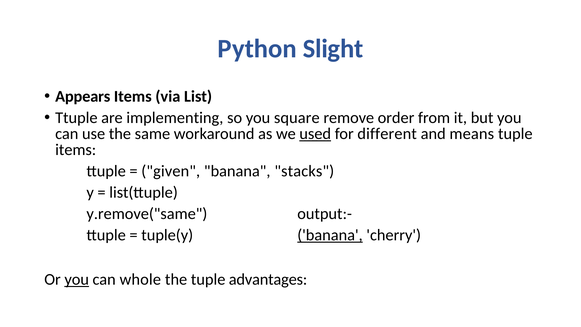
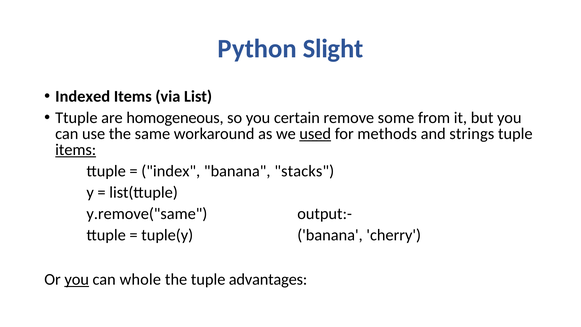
Appears: Appears -> Indexed
implementing: implementing -> homogeneous
square: square -> certain
order: order -> some
different: different -> methods
means: means -> strings
items at (76, 150) underline: none -> present
given: given -> index
banana at (330, 235) underline: present -> none
